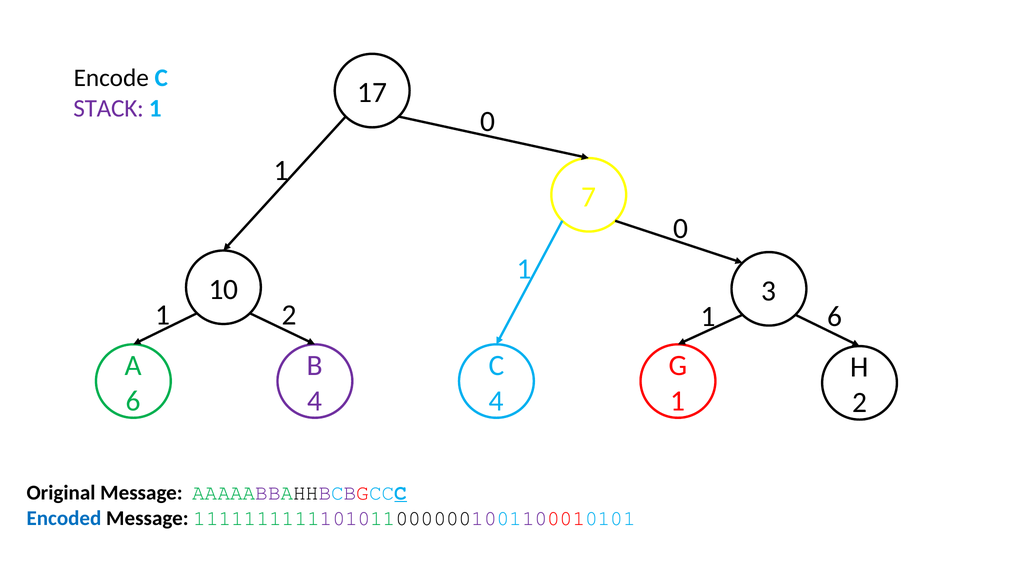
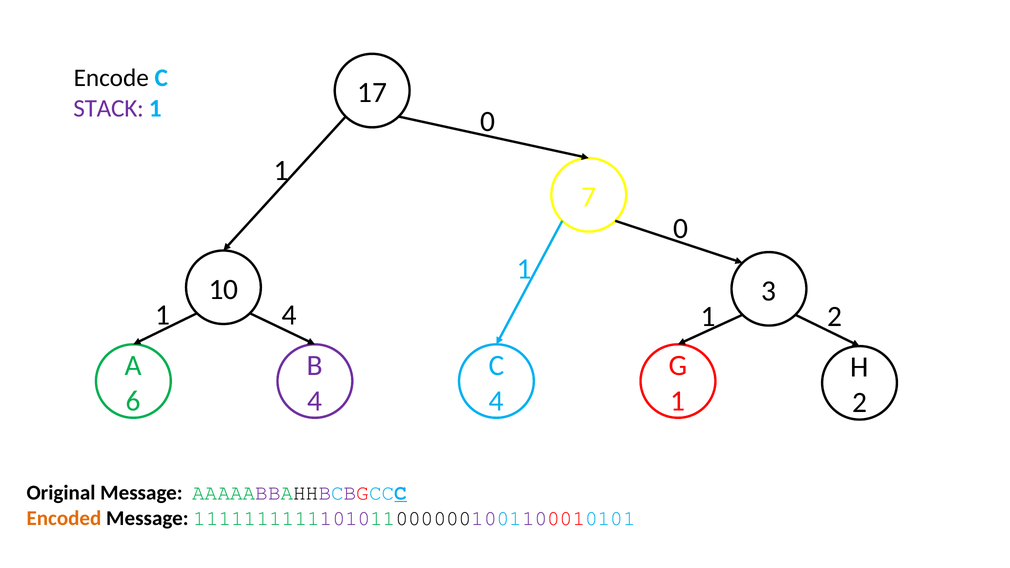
1 2: 2 -> 4
1 6: 6 -> 2
Encoded colour: blue -> orange
